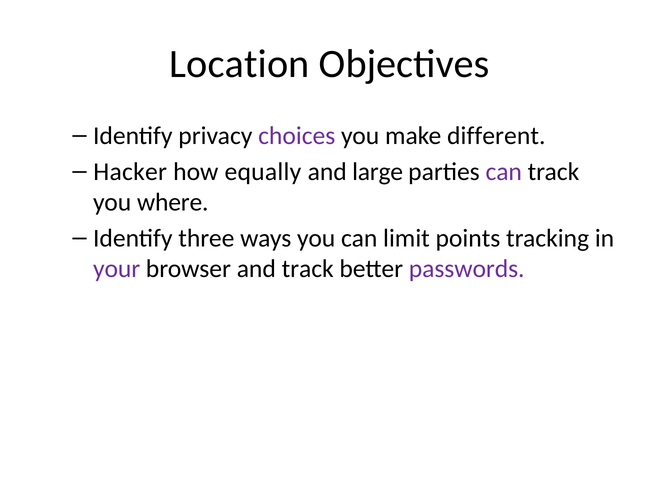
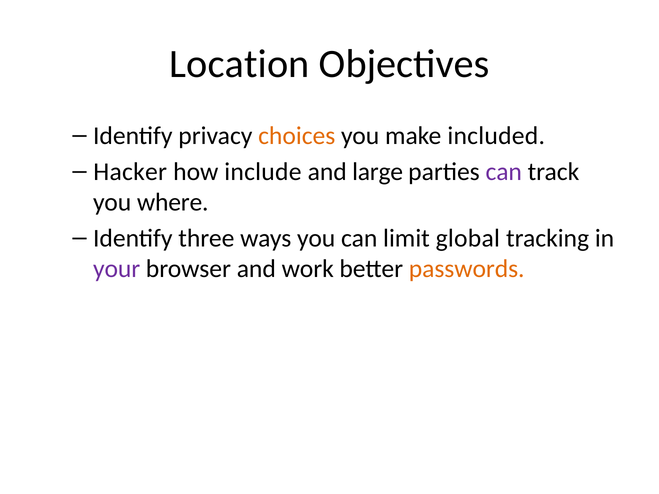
choices colour: purple -> orange
different: different -> included
equally: equally -> include
points: points -> global
and track: track -> work
passwords colour: purple -> orange
